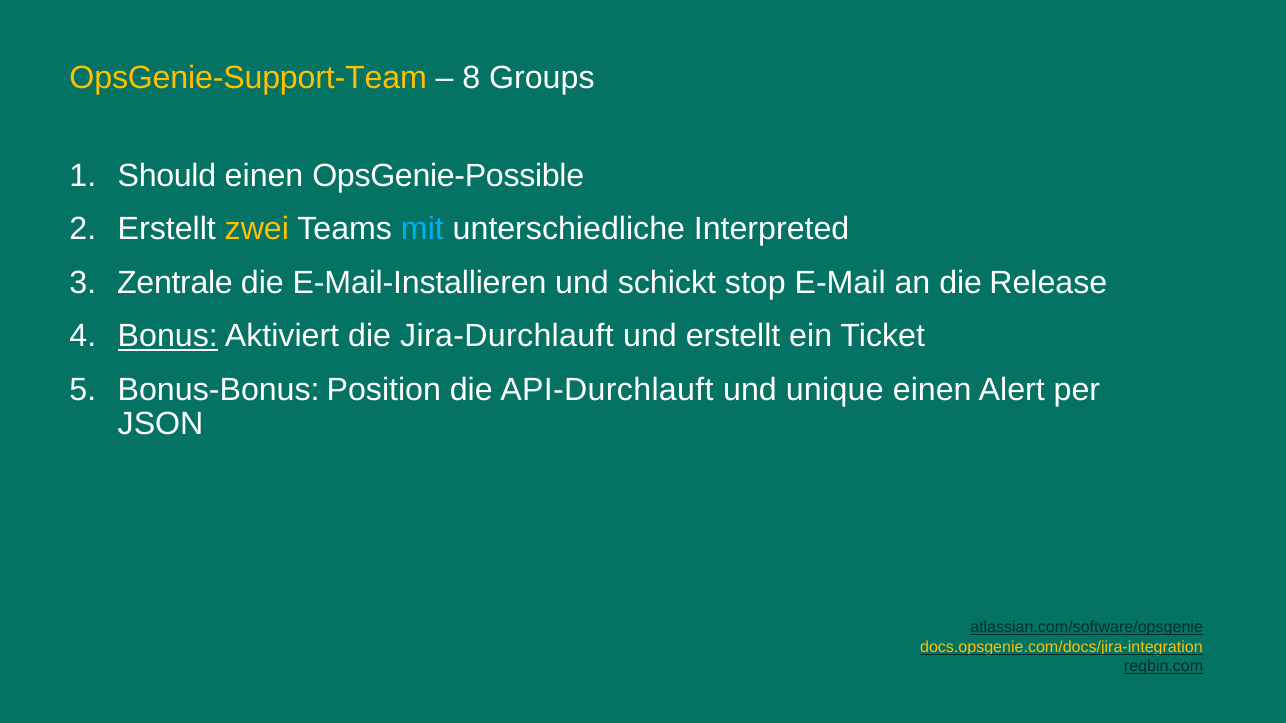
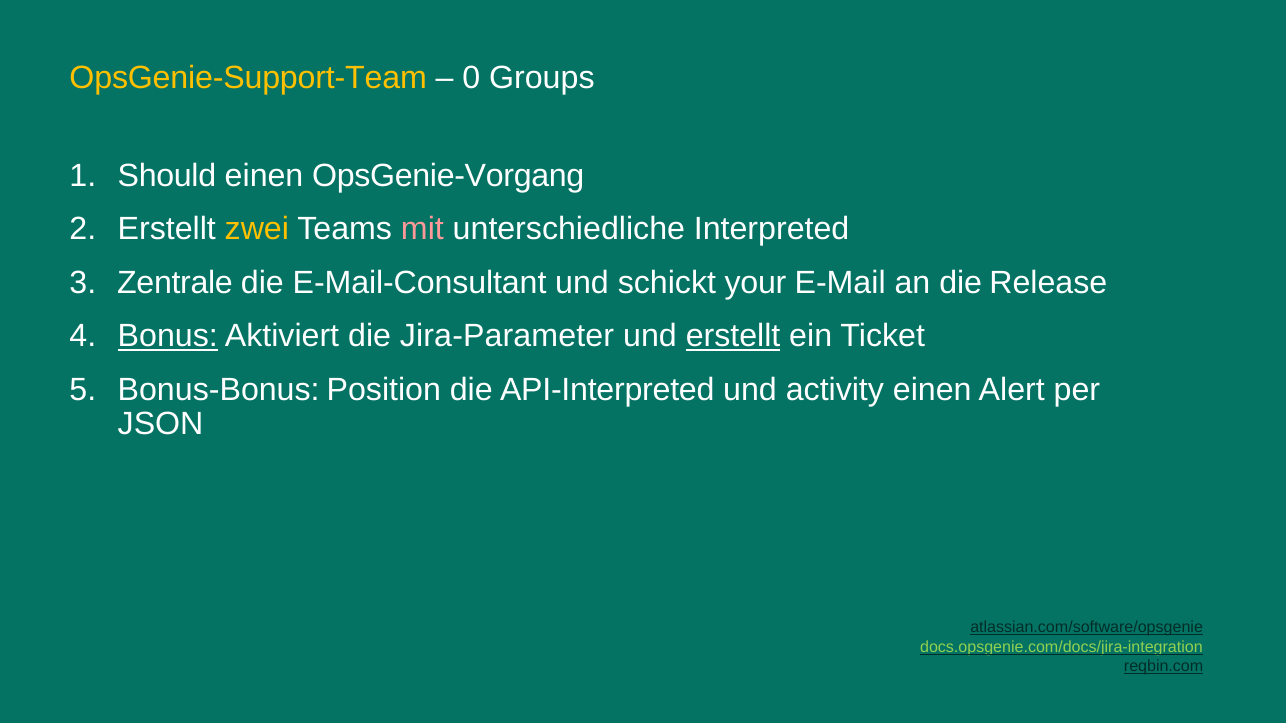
8: 8 -> 0
OpsGenie-Possible: OpsGenie-Possible -> OpsGenie-Vorgang
mit colour: light blue -> pink
E-Mail-Installieren: E-Mail-Installieren -> E-Mail-Consultant
stop: stop -> your
Jira-Durchlauft: Jira-Durchlauft -> Jira-Parameter
erstellt at (733, 336) underline: none -> present
API-Durchlauft: API-Durchlauft -> API-Interpreted
unique: unique -> activity
docs.opsgenie.com/docs/jira-integration colour: yellow -> light green
